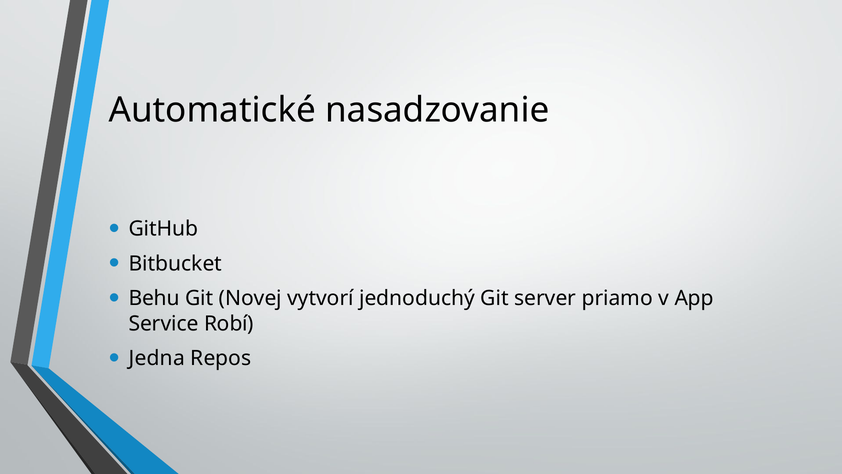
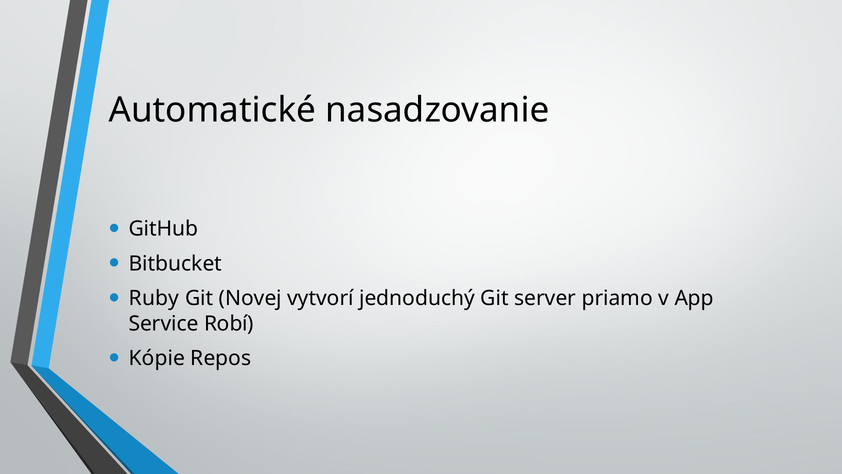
Behu: Behu -> Ruby
Jedna: Jedna -> Kópie
